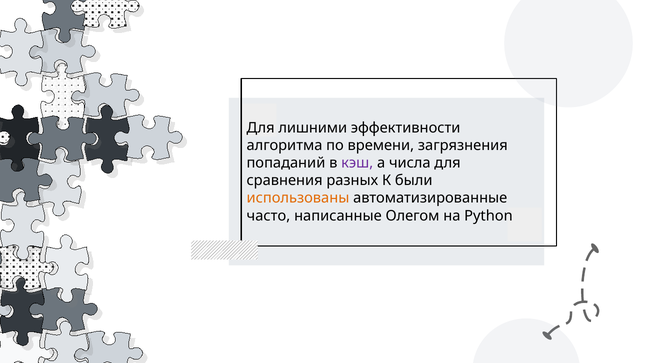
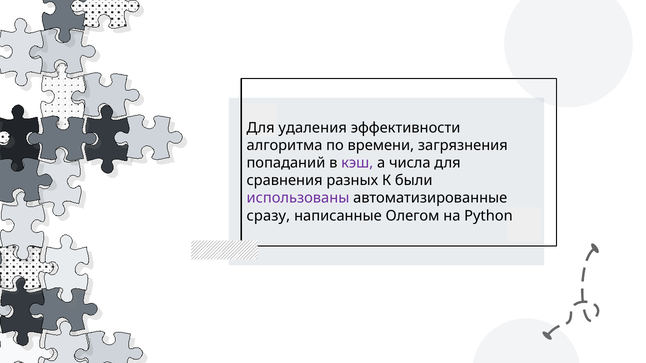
лишними: лишними -> удаления
использованы colour: orange -> purple
часто: часто -> сразу
